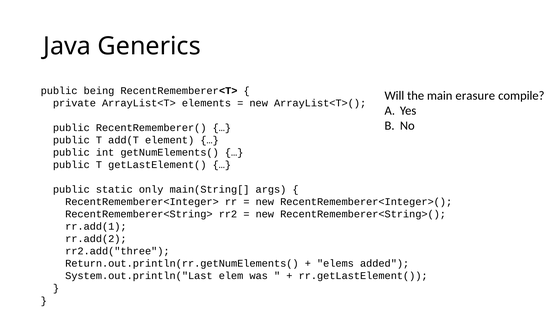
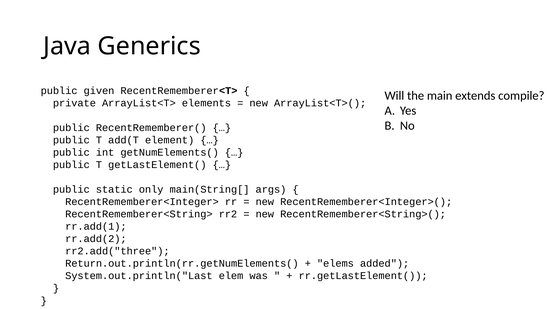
being: being -> given
erasure: erasure -> extends
